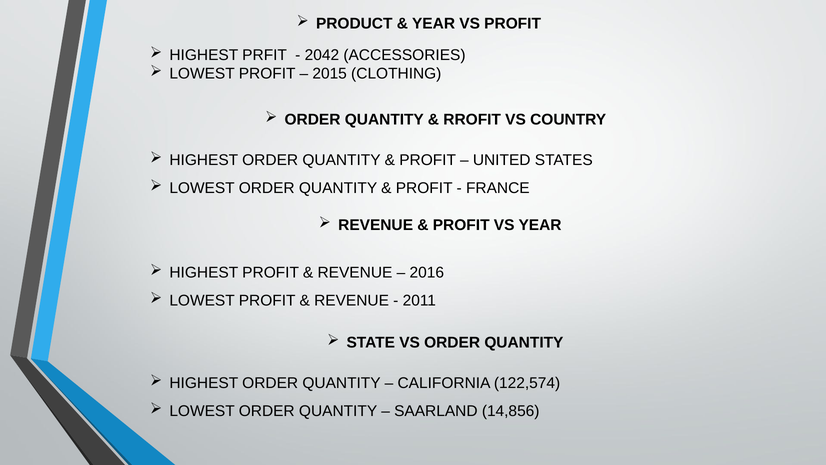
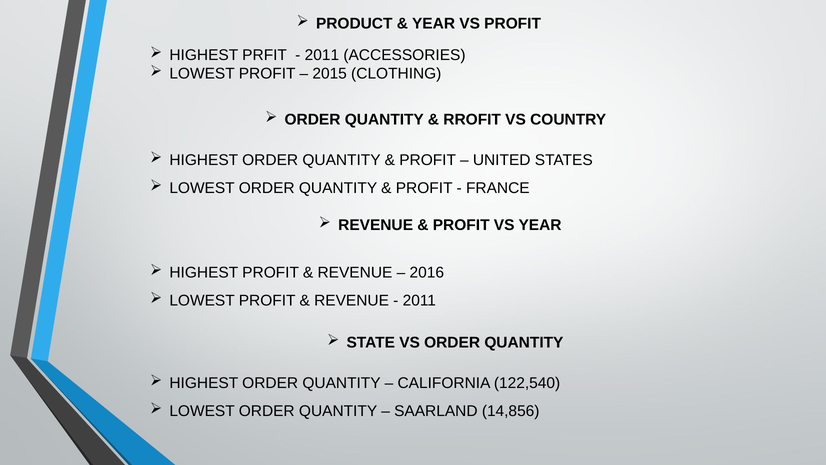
2042 at (322, 55): 2042 -> 2011
122,574: 122,574 -> 122,540
